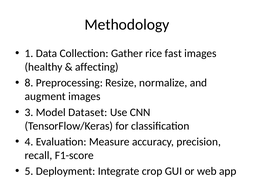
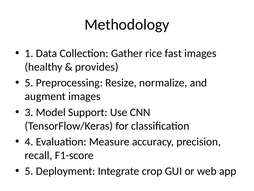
affecting: affecting -> provides
8 at (29, 83): 8 -> 5
Dataset: Dataset -> Support
